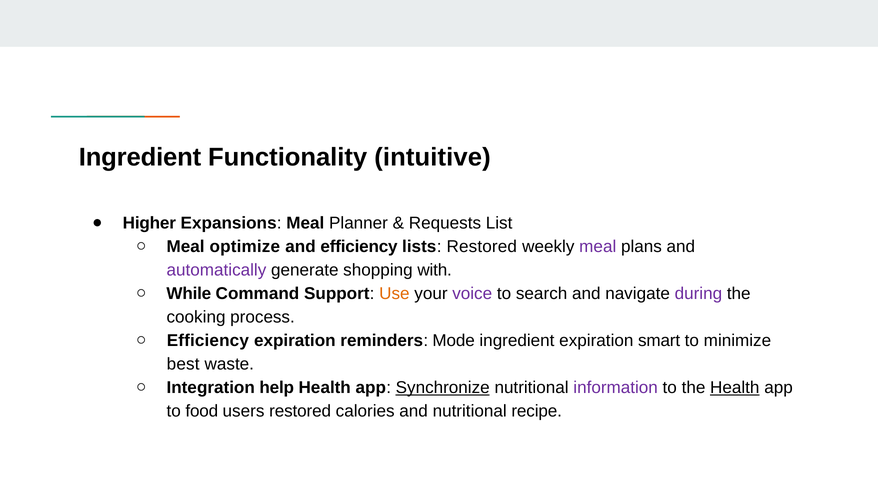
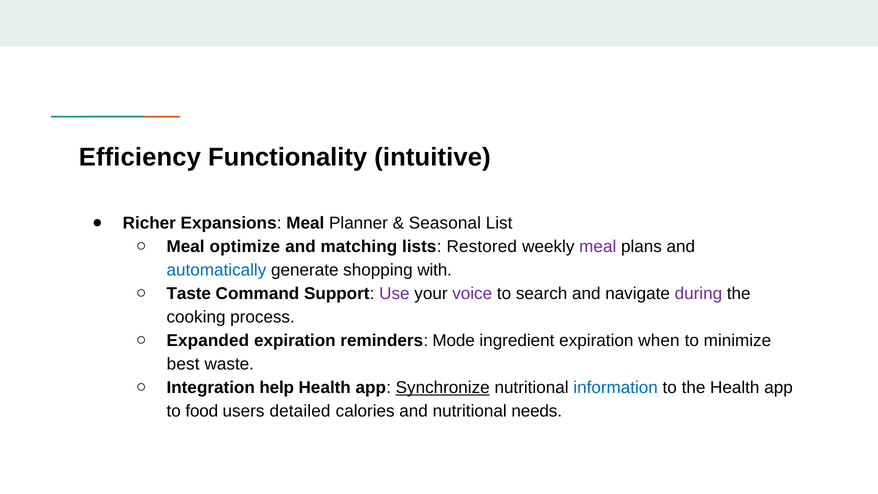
Ingredient at (140, 157): Ingredient -> Efficiency
Higher: Higher -> Richer
Requests: Requests -> Seasonal
and efficiency: efficiency -> matching
automatically colour: purple -> blue
While: While -> Taste
Use colour: orange -> purple
Efficiency at (208, 341): Efficiency -> Expanded
smart: smart -> when
information colour: purple -> blue
Health at (735, 388) underline: present -> none
users restored: restored -> detailed
recipe: recipe -> needs
